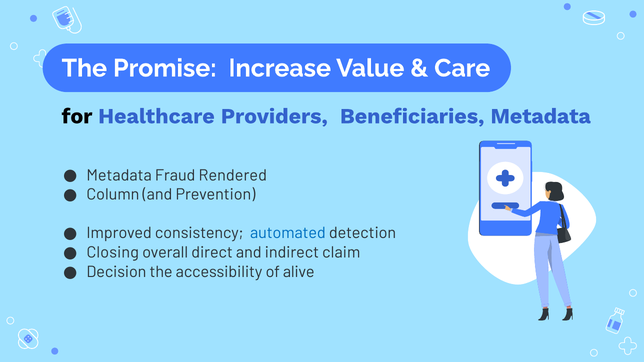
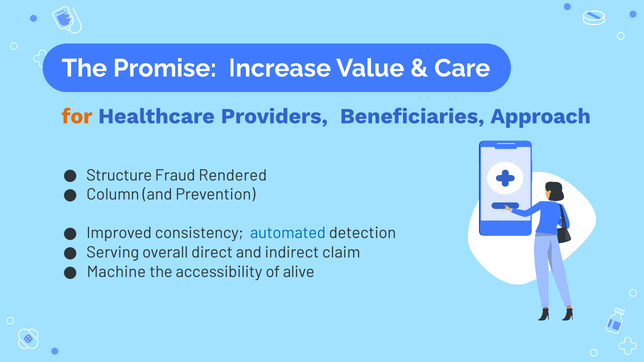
for colour: black -> orange
Beneficiaries Metadata: Metadata -> Approach
Metadata at (119, 175): Metadata -> Structure
Closing: Closing -> Serving
Decision: Decision -> Machine
